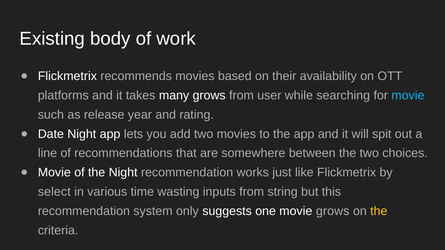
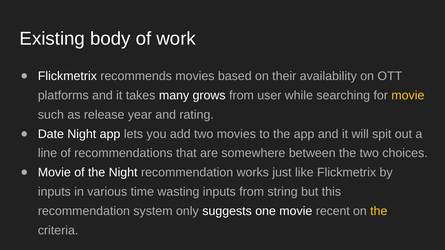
movie at (408, 96) colour: light blue -> yellow
select at (54, 192): select -> inputs
movie grows: grows -> recent
